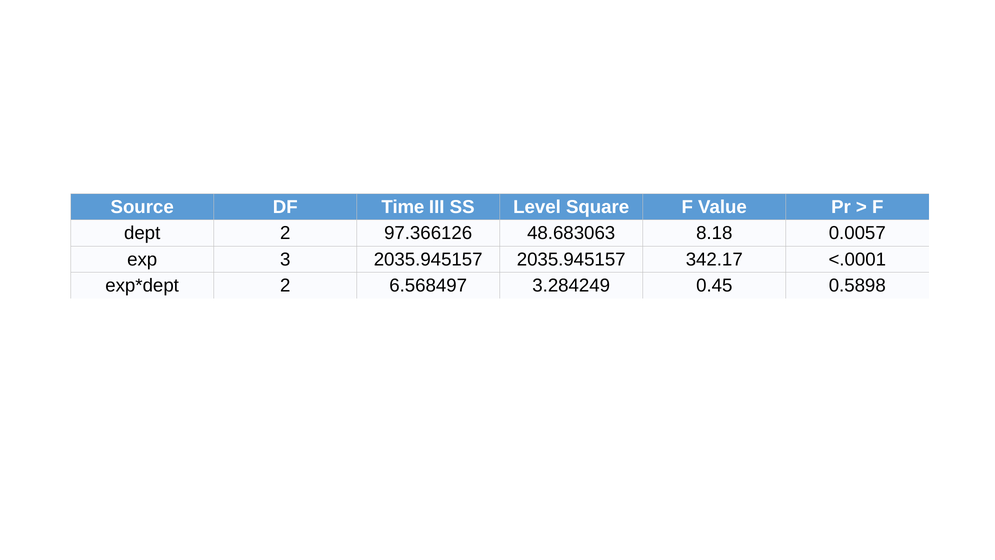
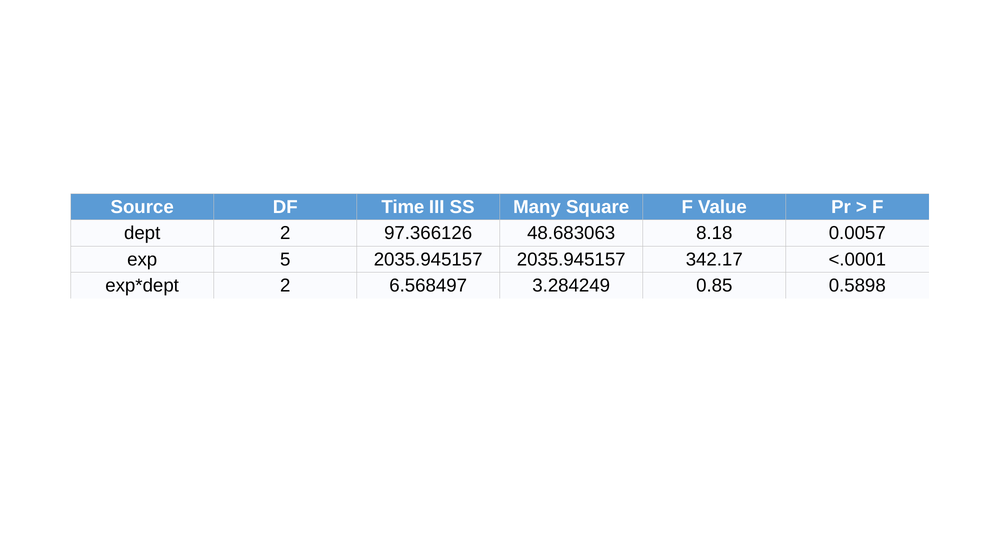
Level: Level -> Many
3: 3 -> 5
0.45: 0.45 -> 0.85
